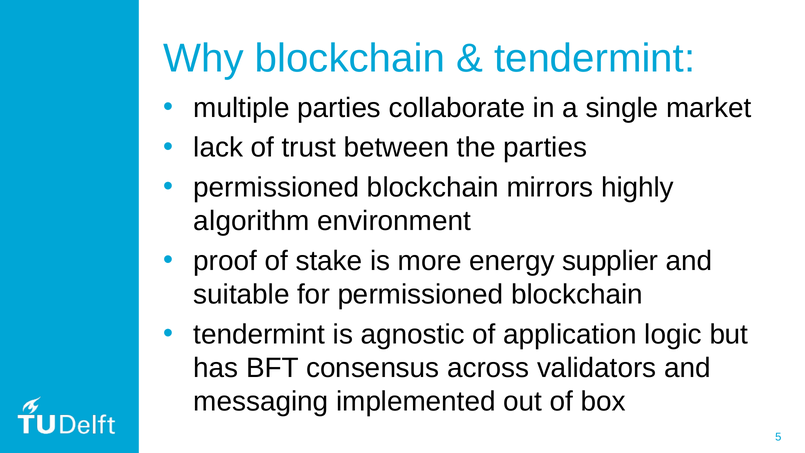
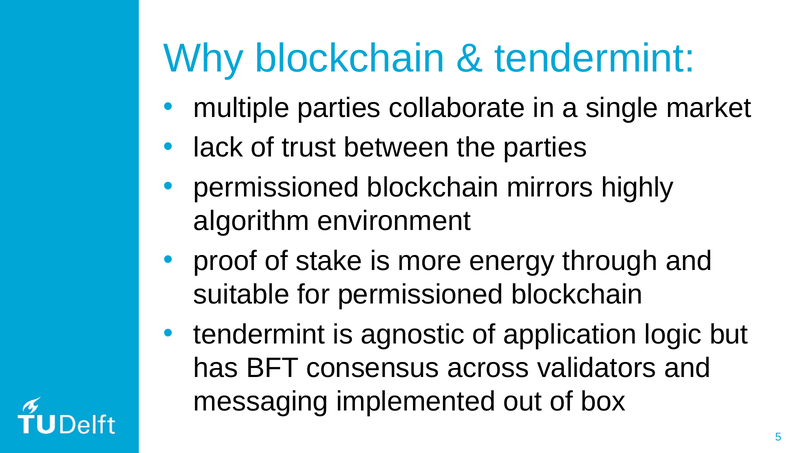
supplier: supplier -> through
